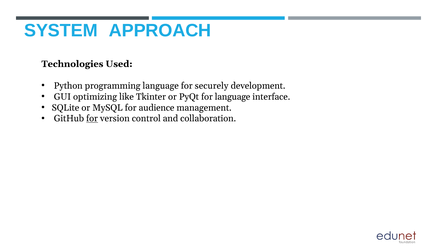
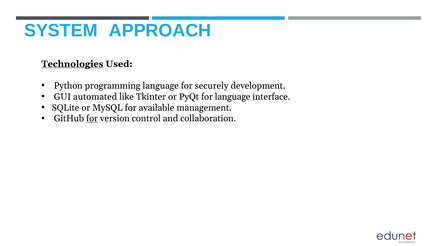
Technologies underline: none -> present
optimizing: optimizing -> automated
audience: audience -> available
